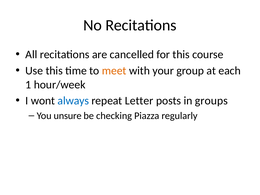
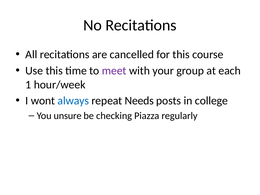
meet colour: orange -> purple
Letter: Letter -> Needs
groups: groups -> college
